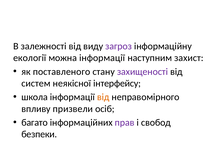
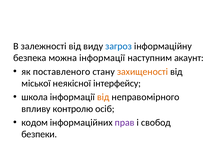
загроз colour: purple -> blue
екології: екології -> безпека
захист: захист -> акаунт
захищеності colour: purple -> orange
систем: систем -> міської
призвели: призвели -> контролю
багато: багато -> кодом
